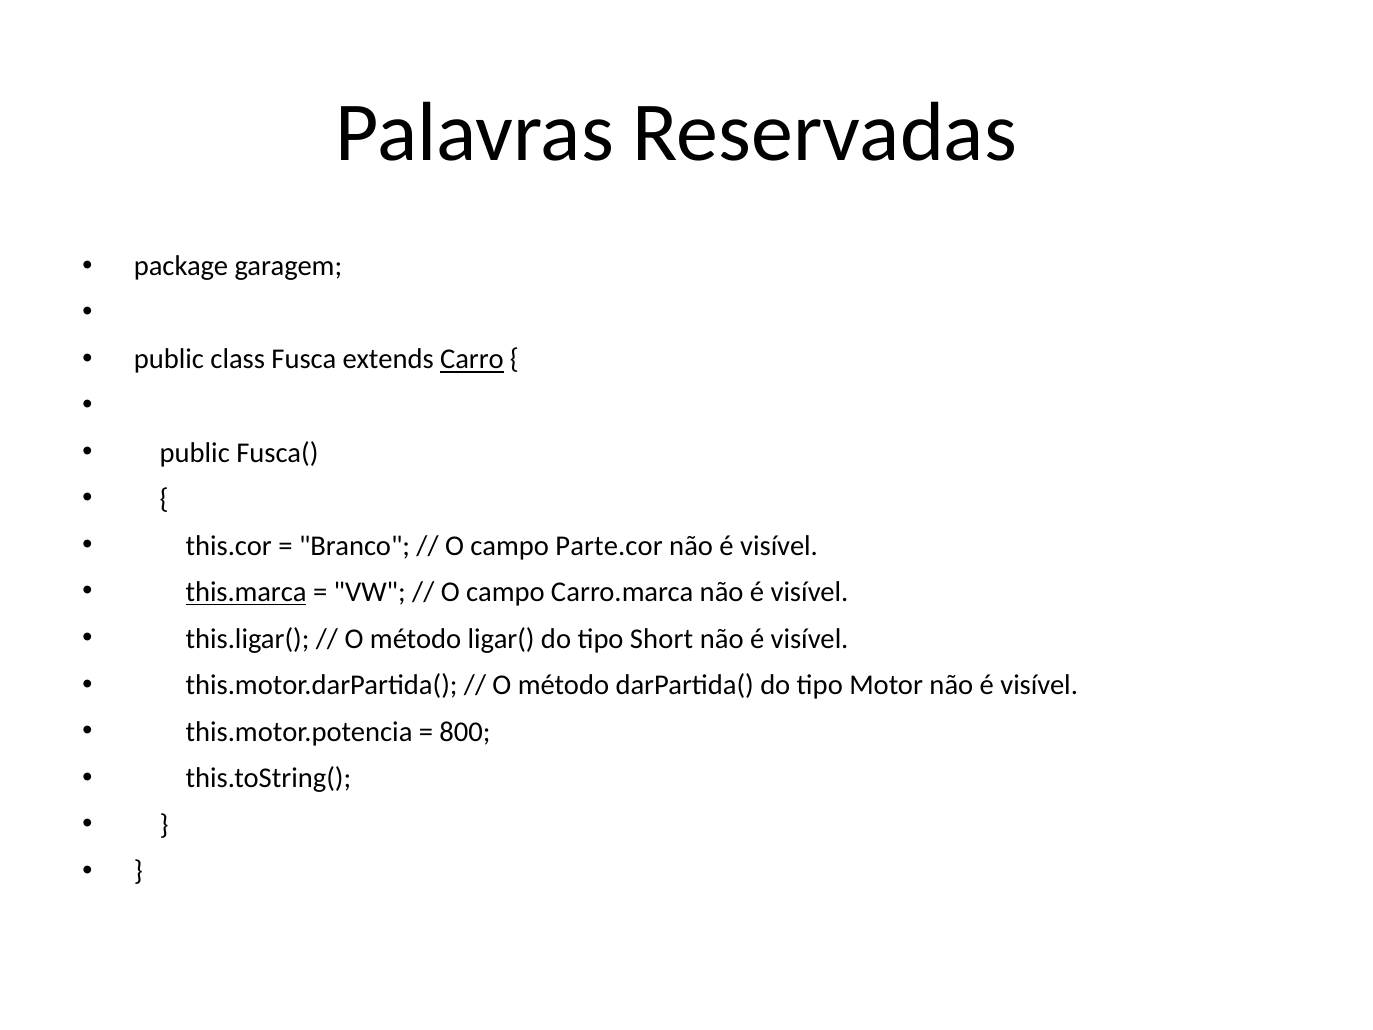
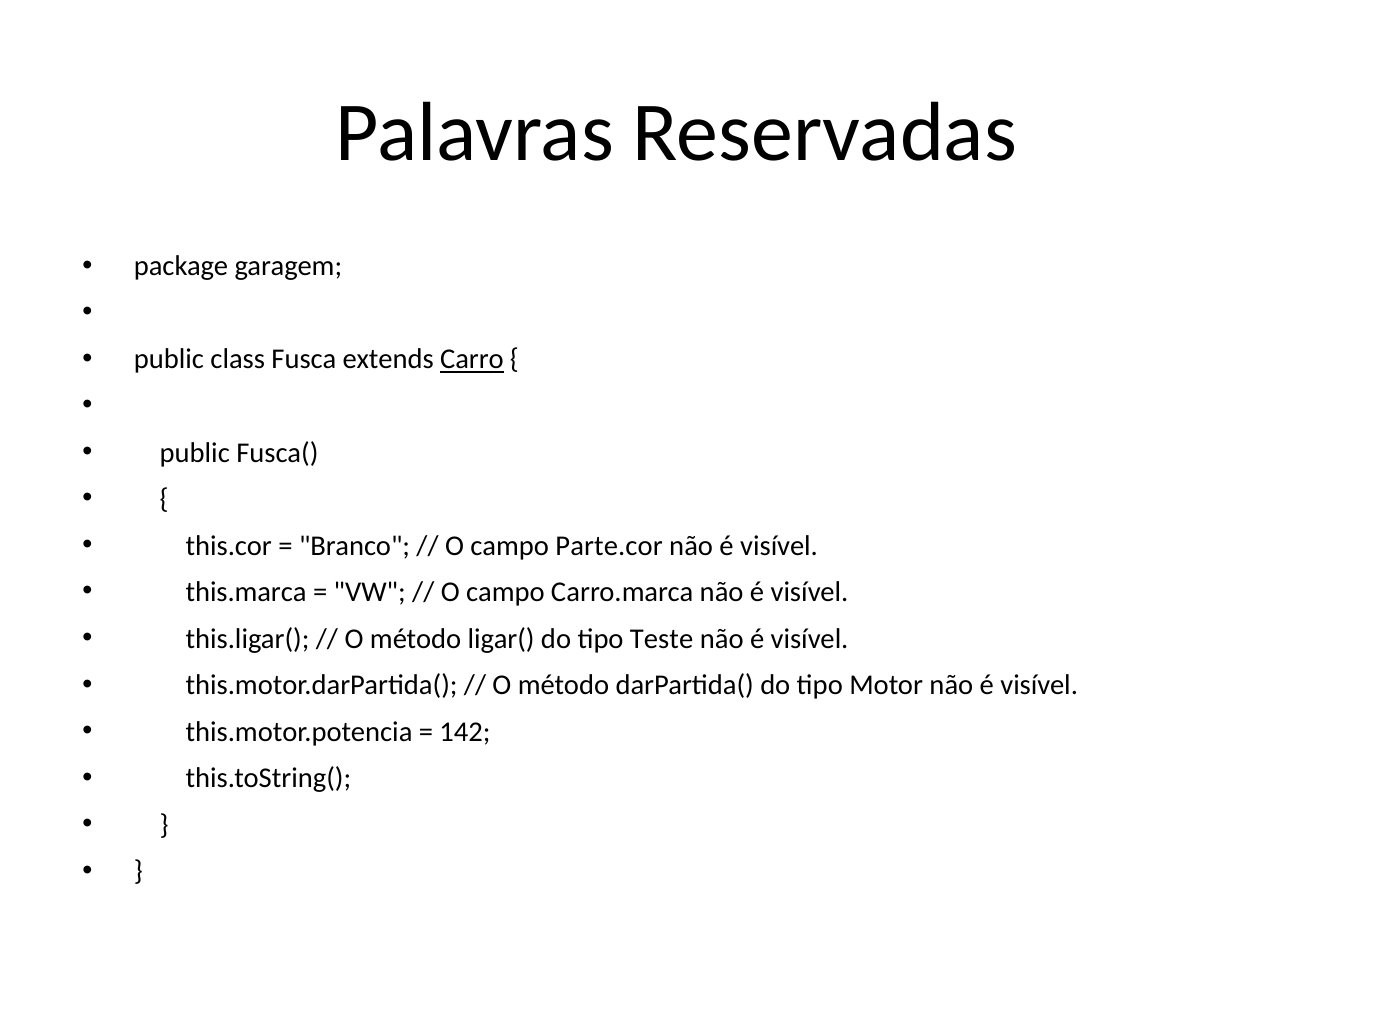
this.marca underline: present -> none
Short: Short -> Teste
800: 800 -> 142
